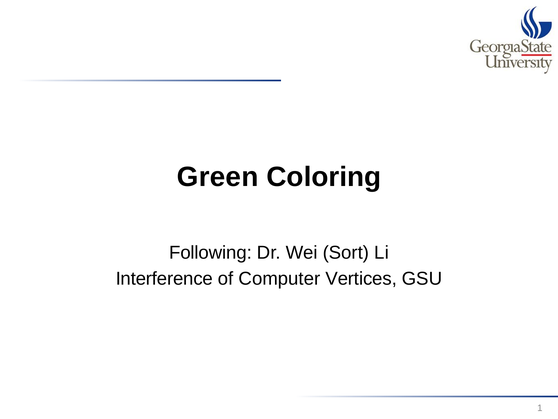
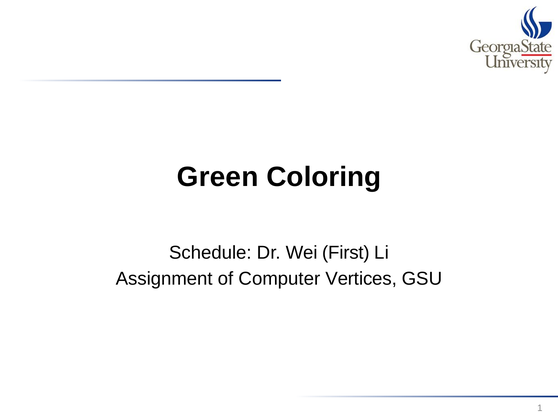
Following: Following -> Schedule
Sort: Sort -> First
Interference: Interference -> Assignment
